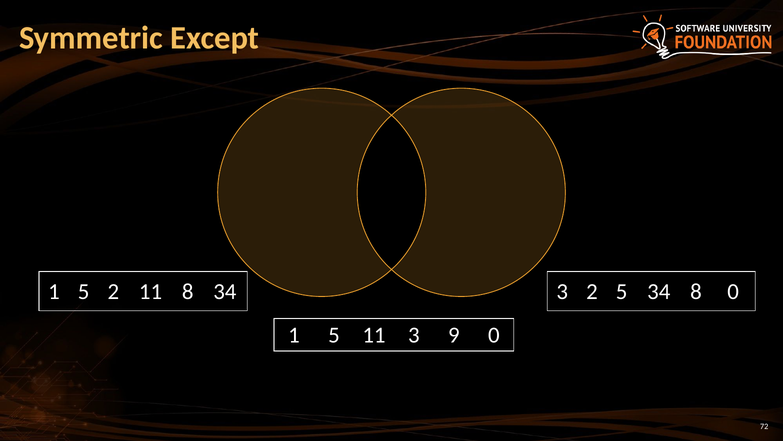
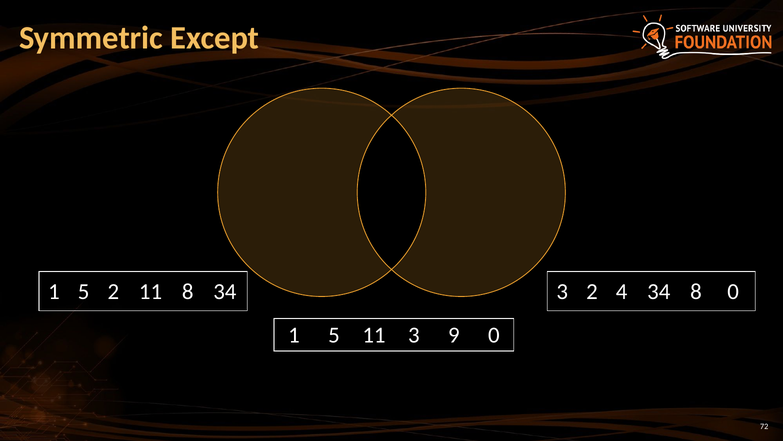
2 5: 5 -> 4
